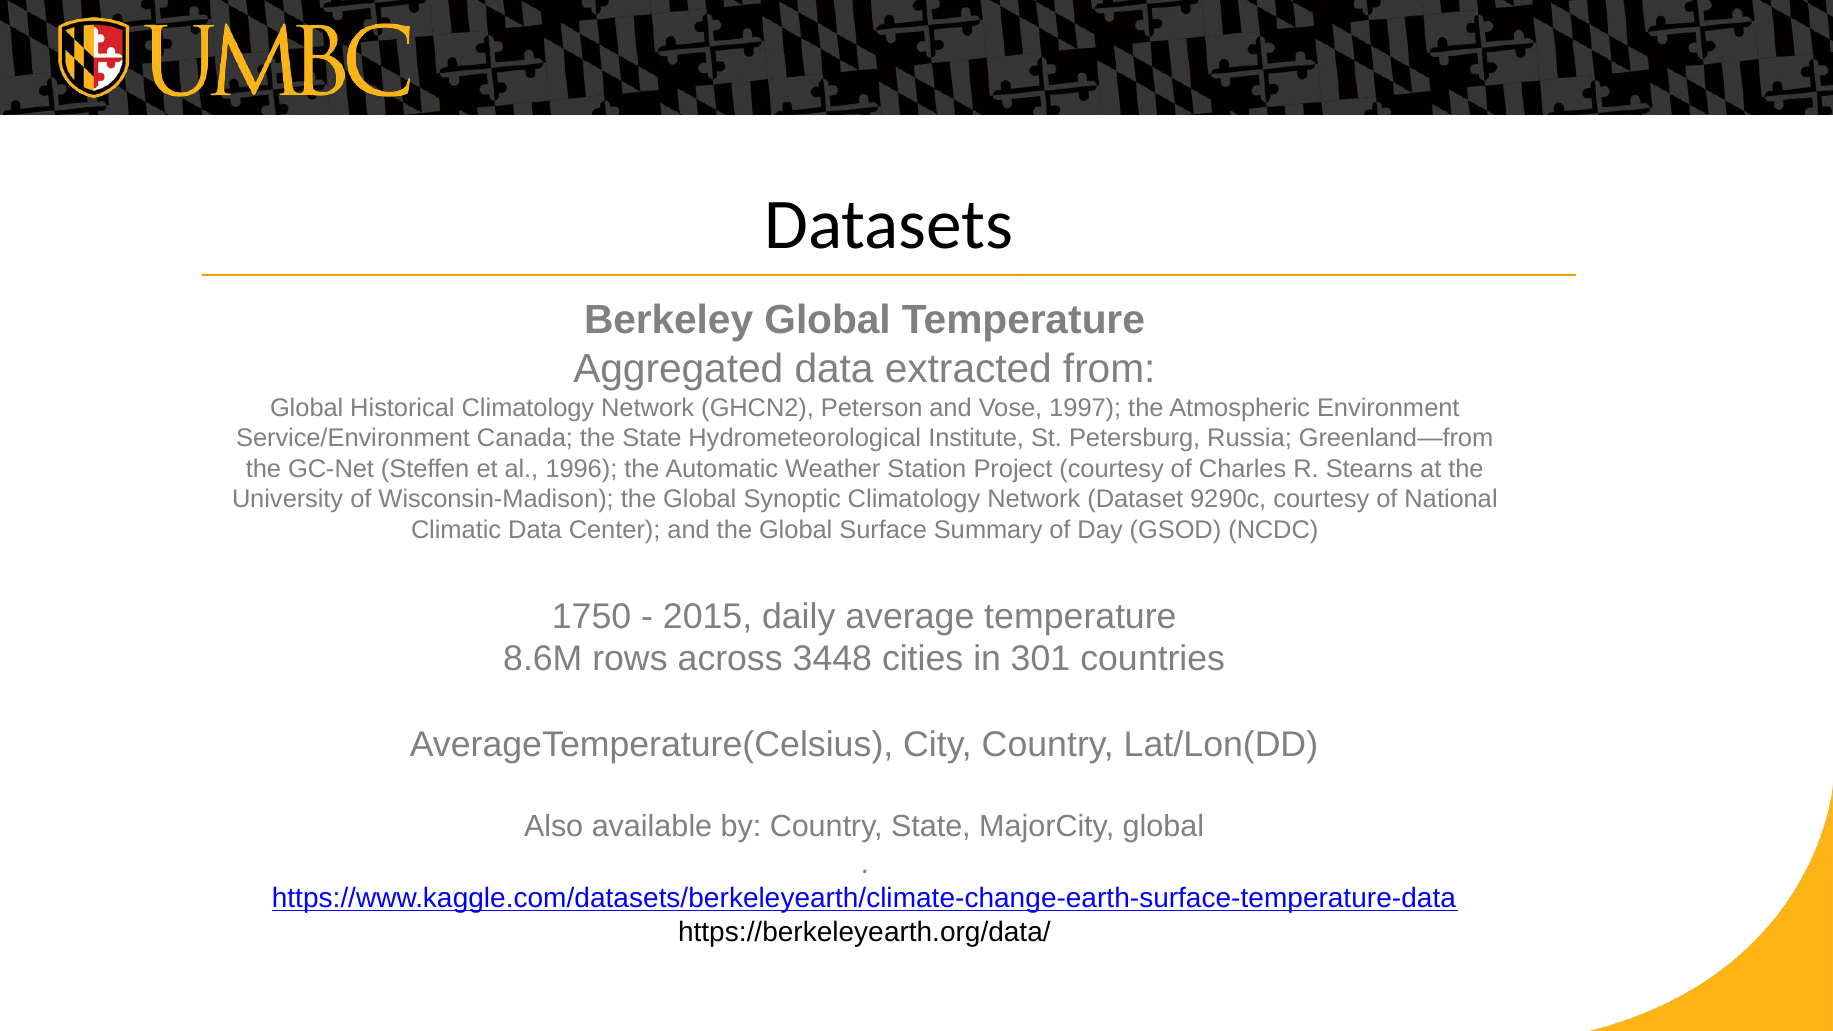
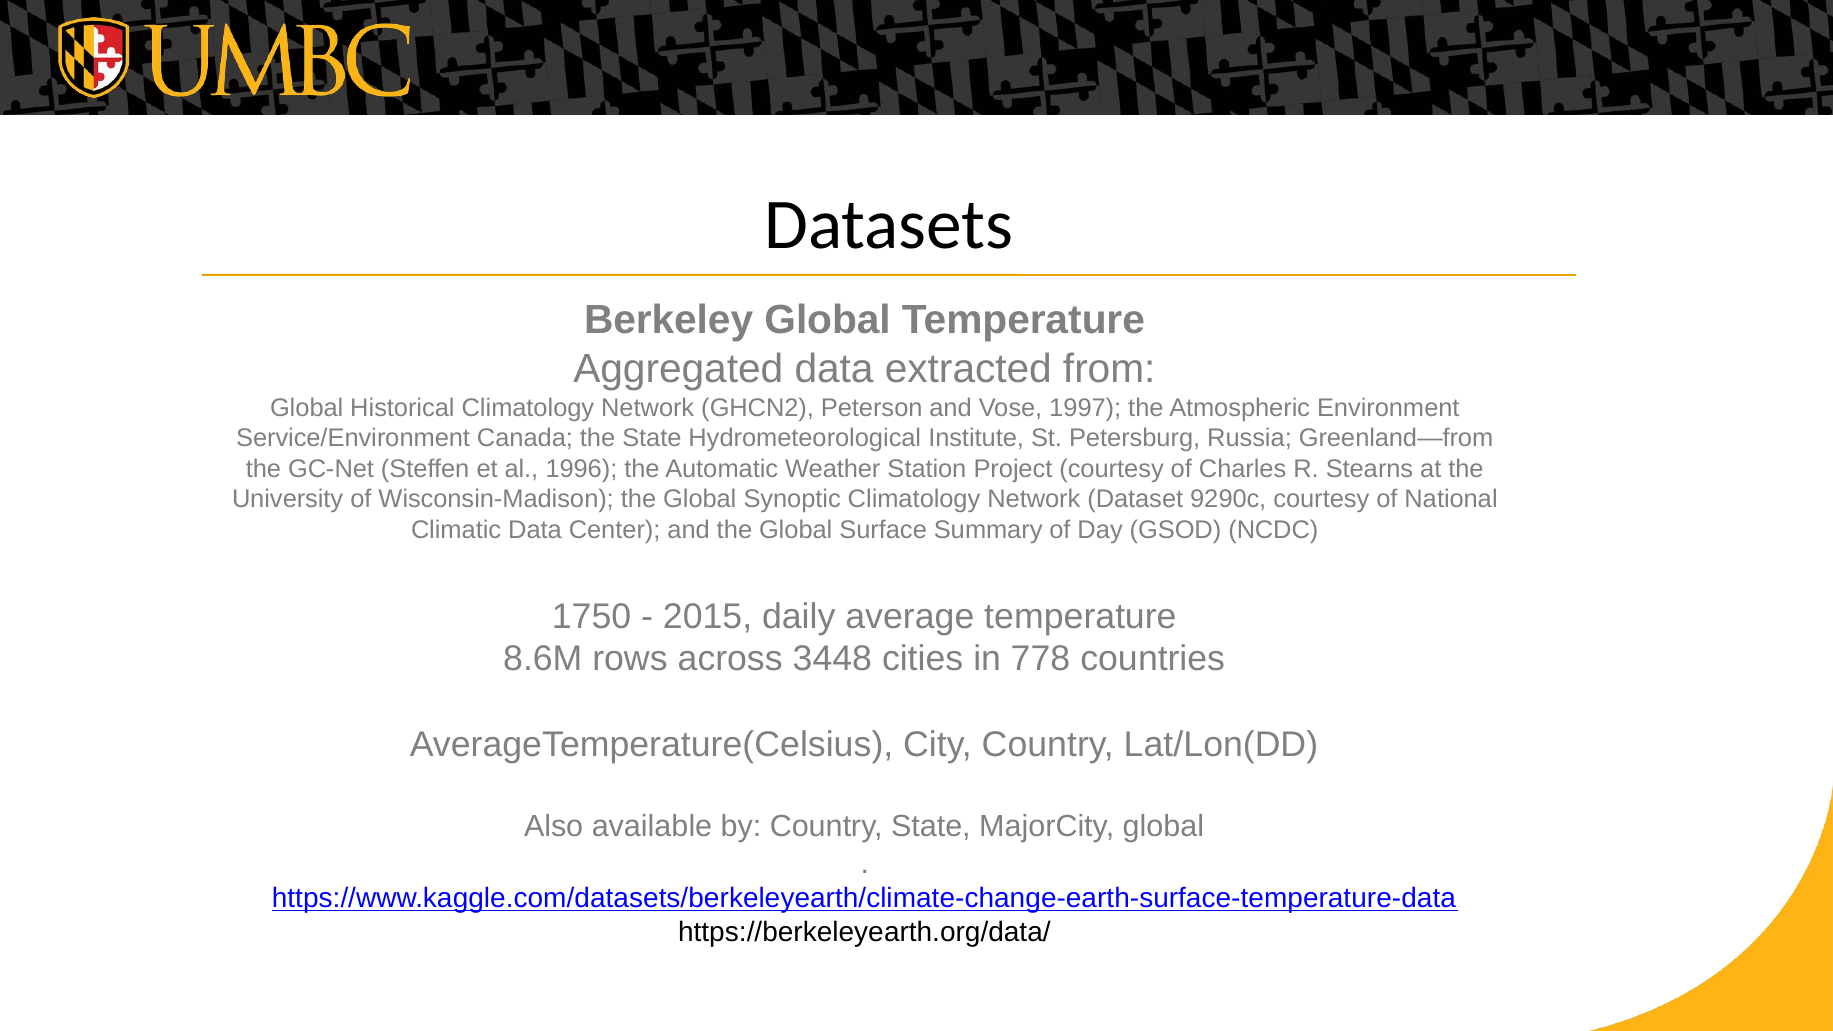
301: 301 -> 778
